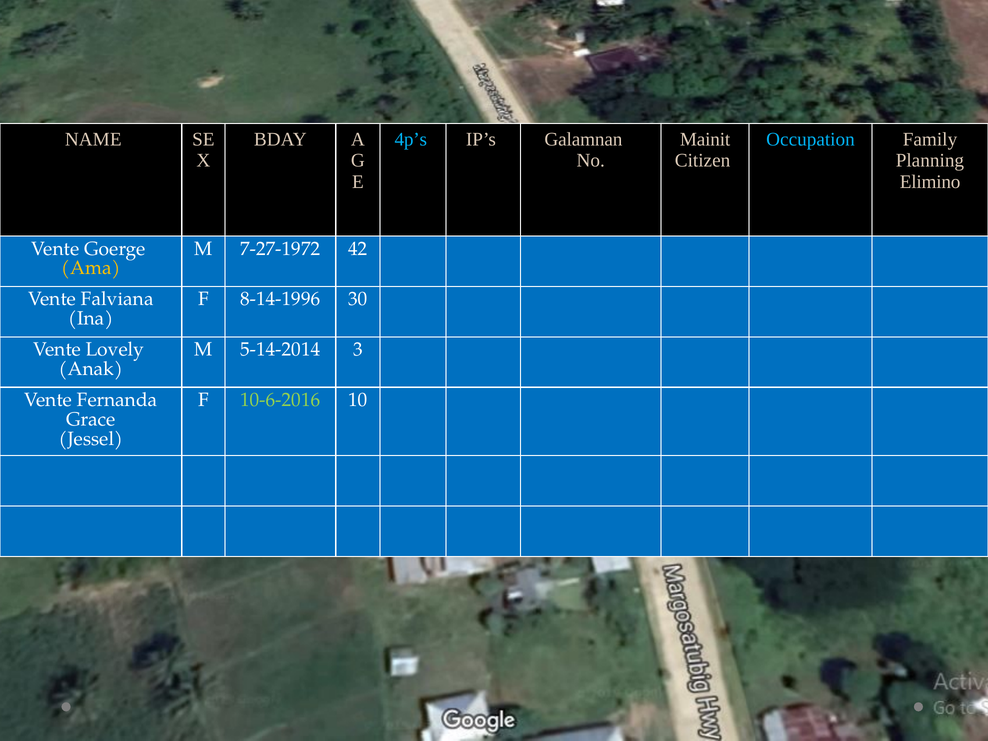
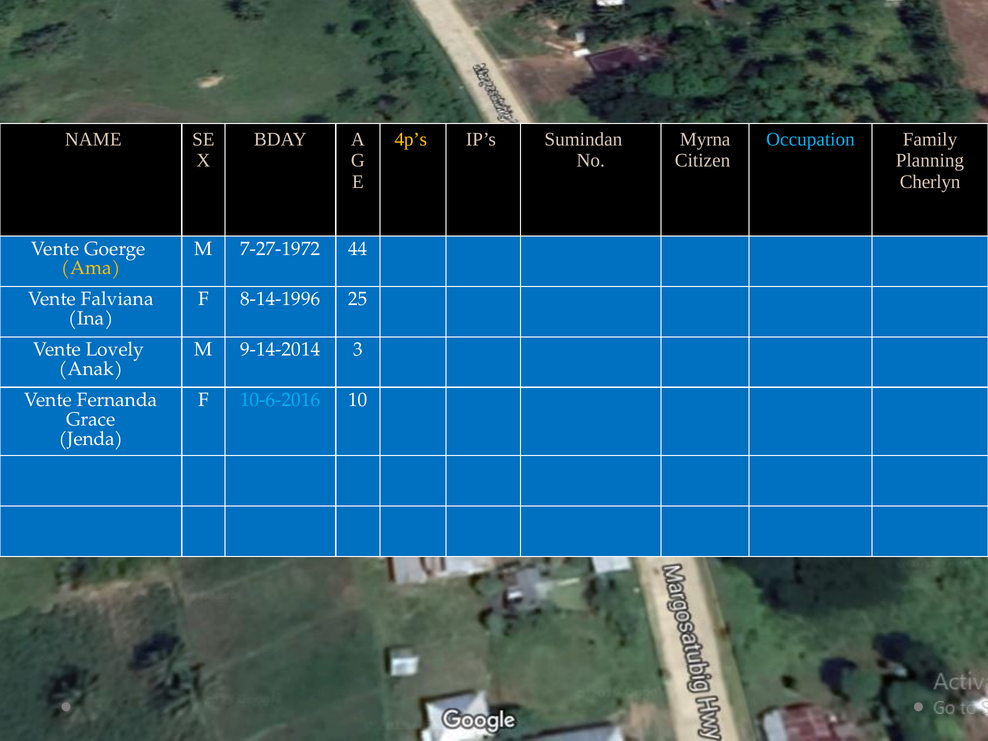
4p’s colour: light blue -> yellow
Galamnan: Galamnan -> Sumindan
Mainit: Mainit -> Myrna
Elimino: Elimino -> Cherlyn
42: 42 -> 44
30: 30 -> 25
5-14-2014: 5-14-2014 -> 9-14-2014
10-6-2016 colour: light green -> light blue
Jessel: Jessel -> Jenda
